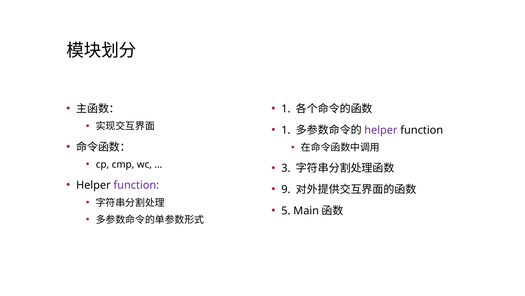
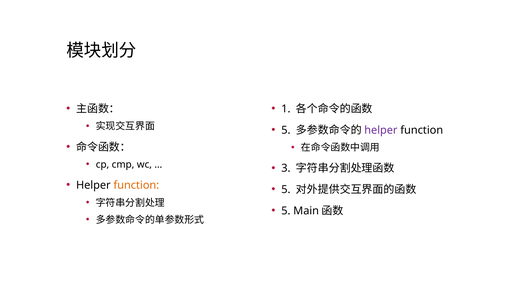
1 at (286, 130): 1 -> 5
function at (136, 185) colour: purple -> orange
9 at (286, 189): 9 -> 5
